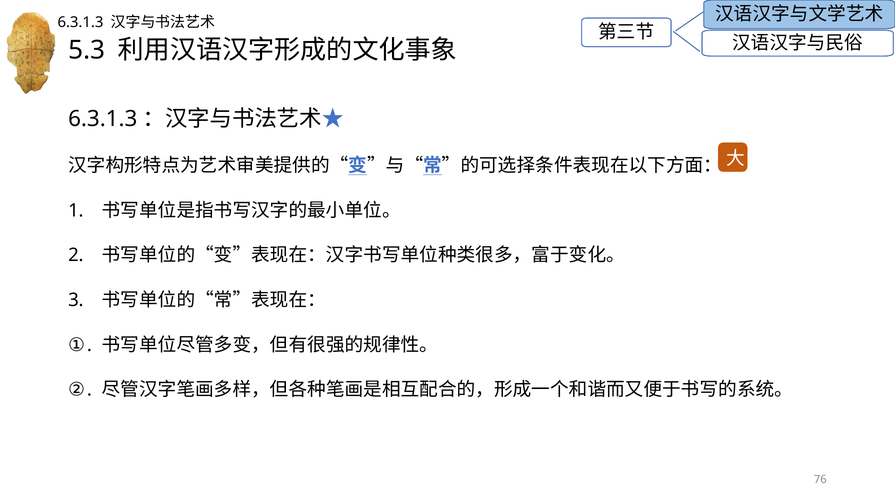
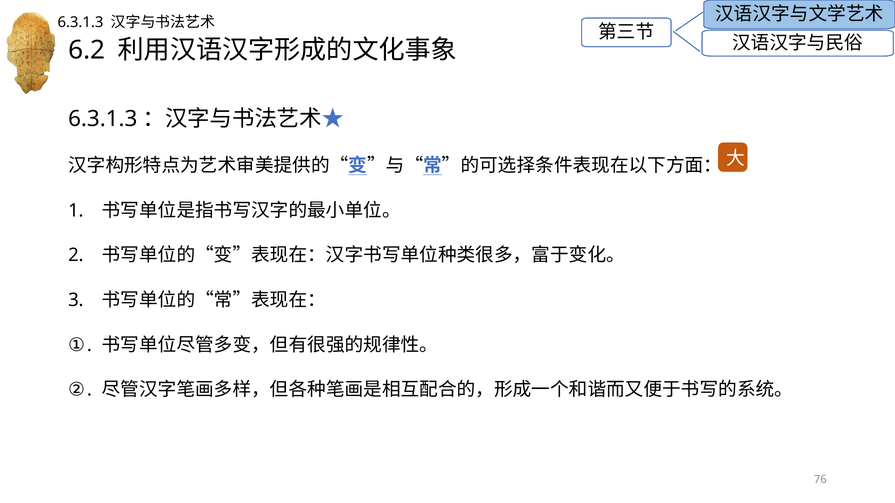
5.3: 5.3 -> 6.2
